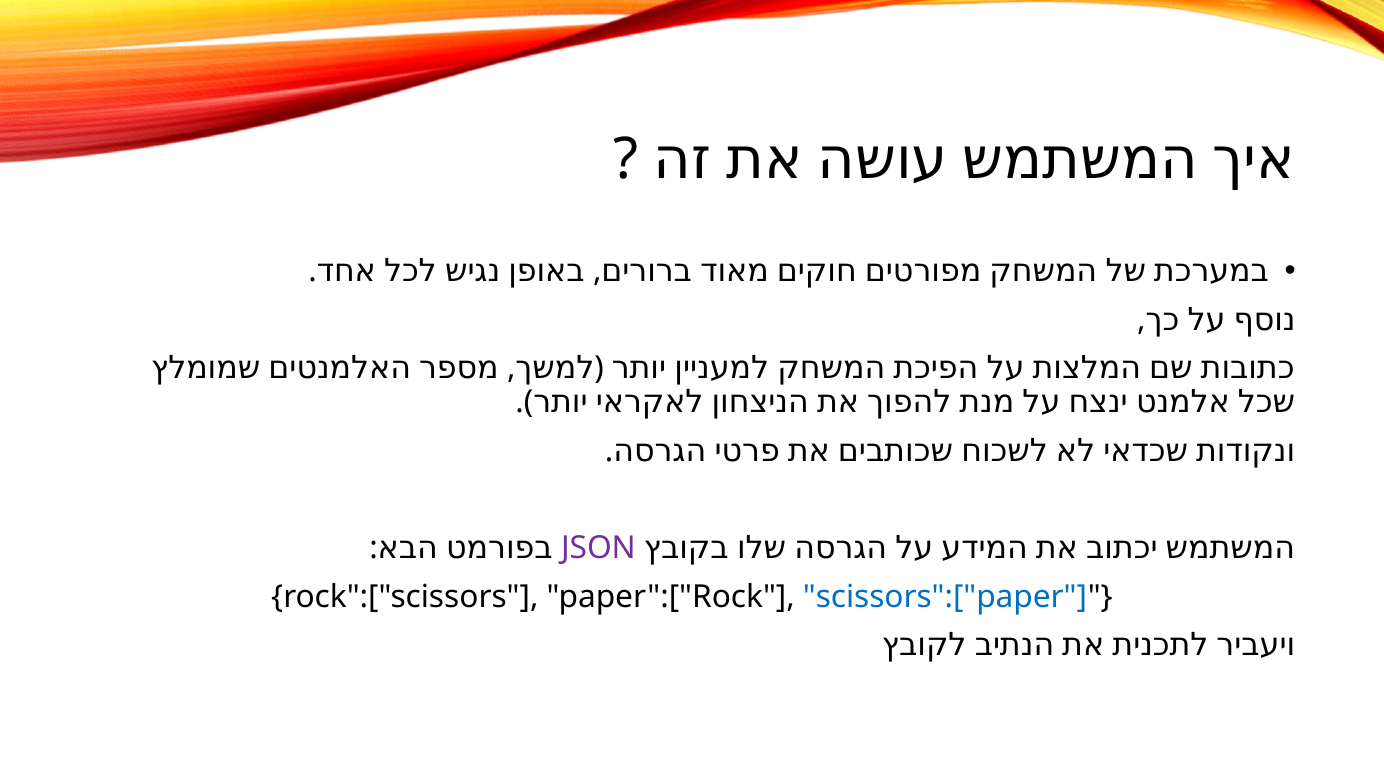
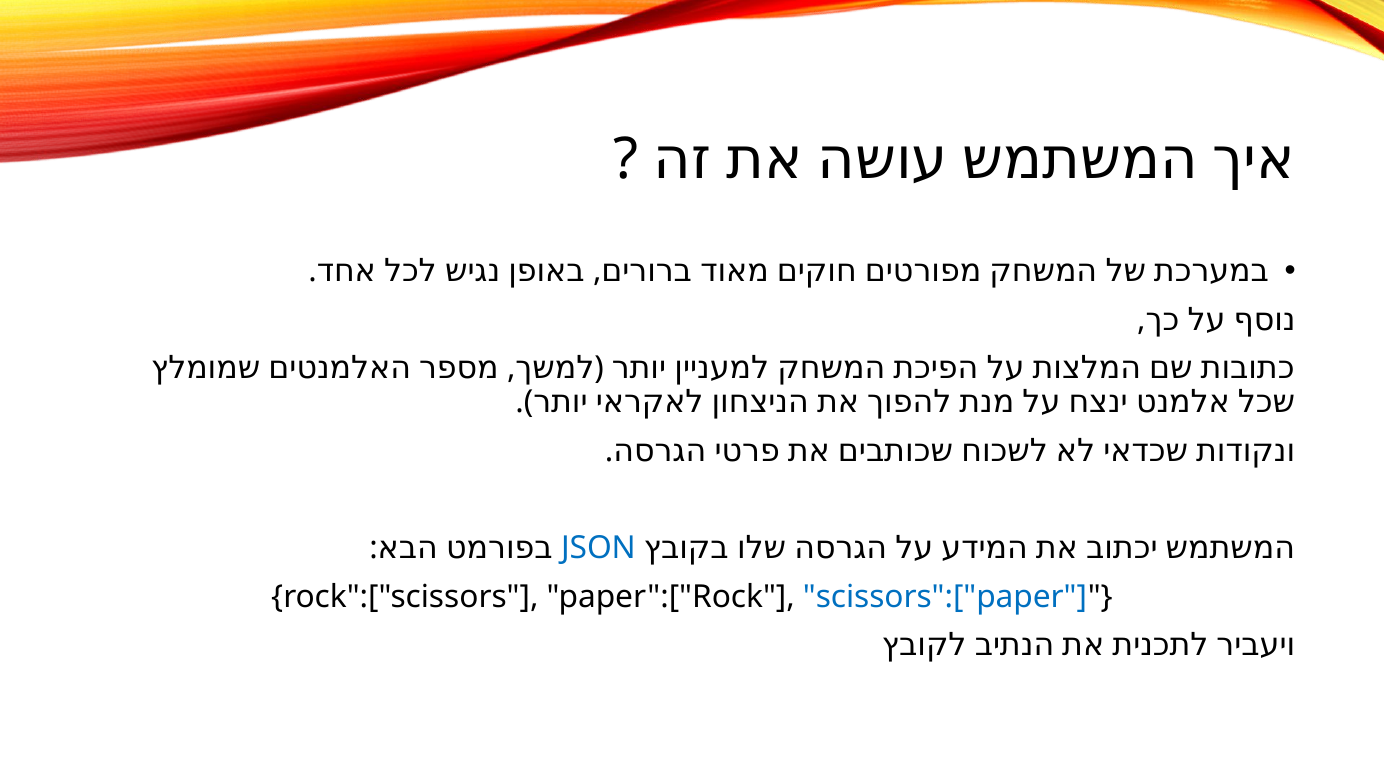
JSON colour: purple -> blue
